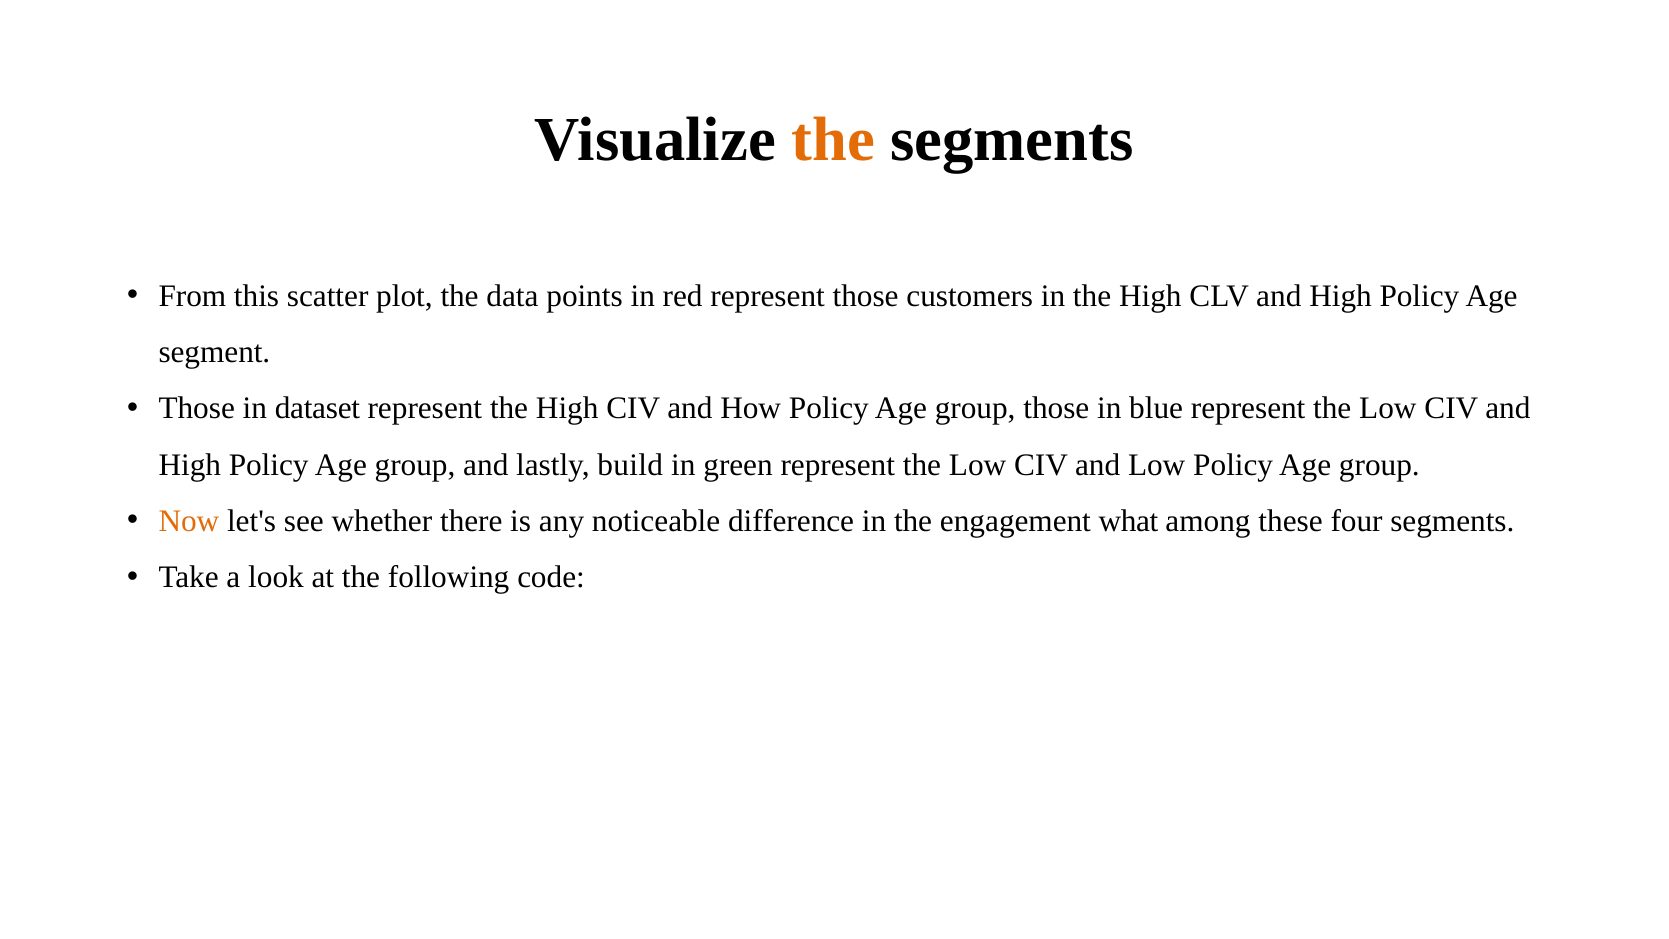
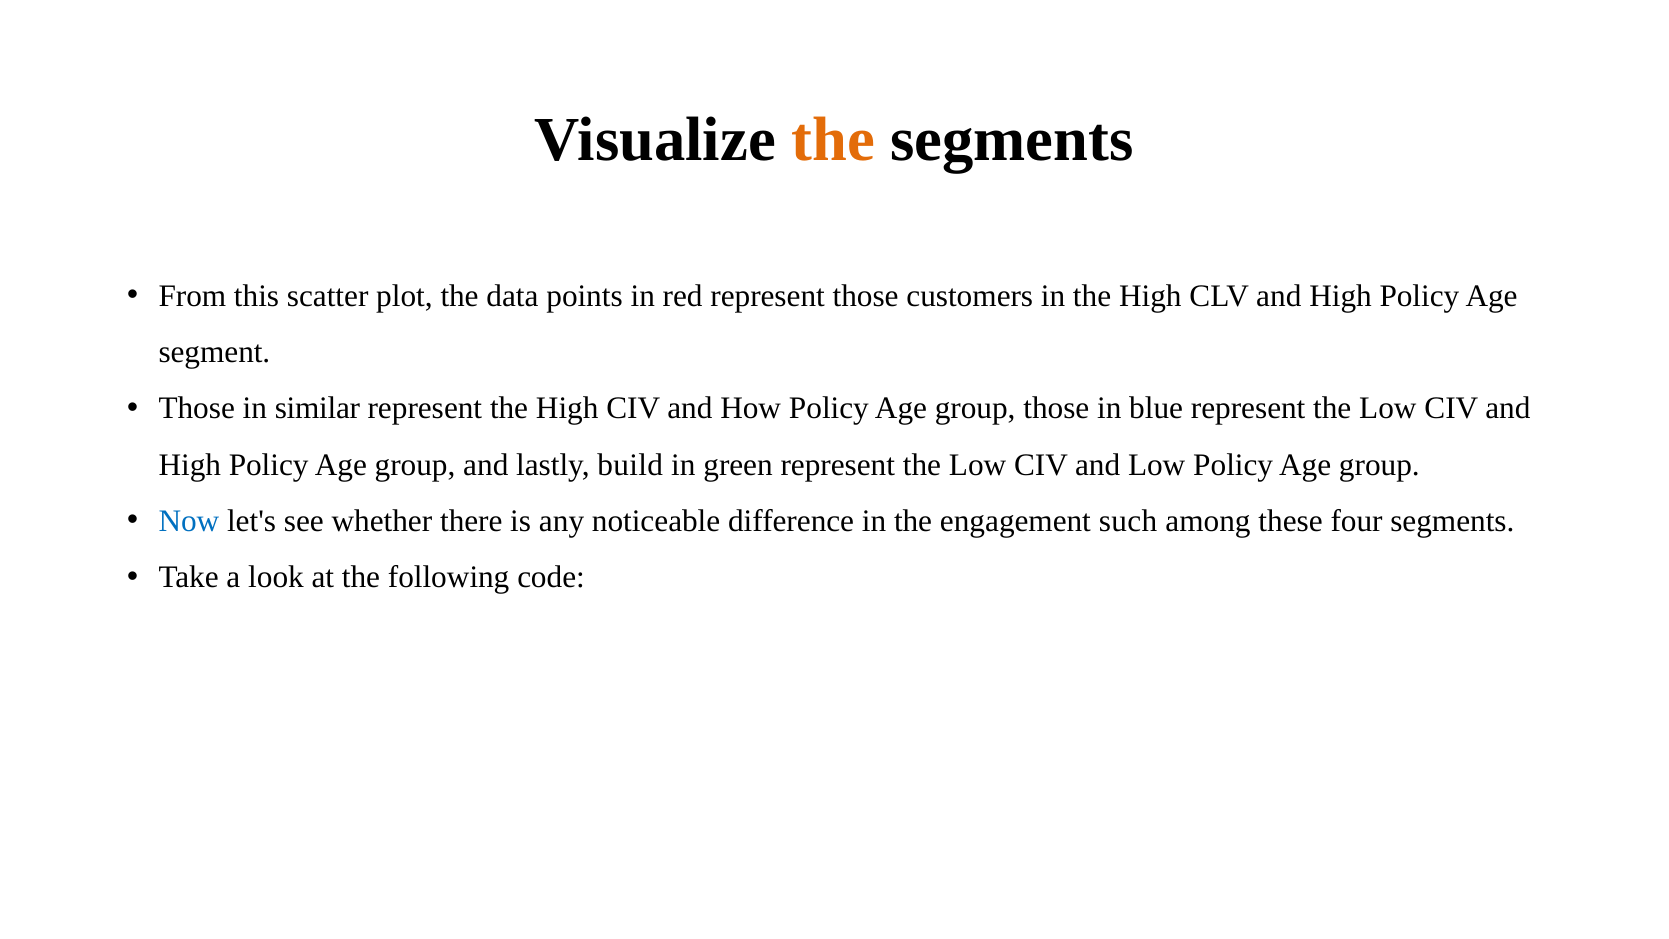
dataset: dataset -> similar
Now colour: orange -> blue
what: what -> such
